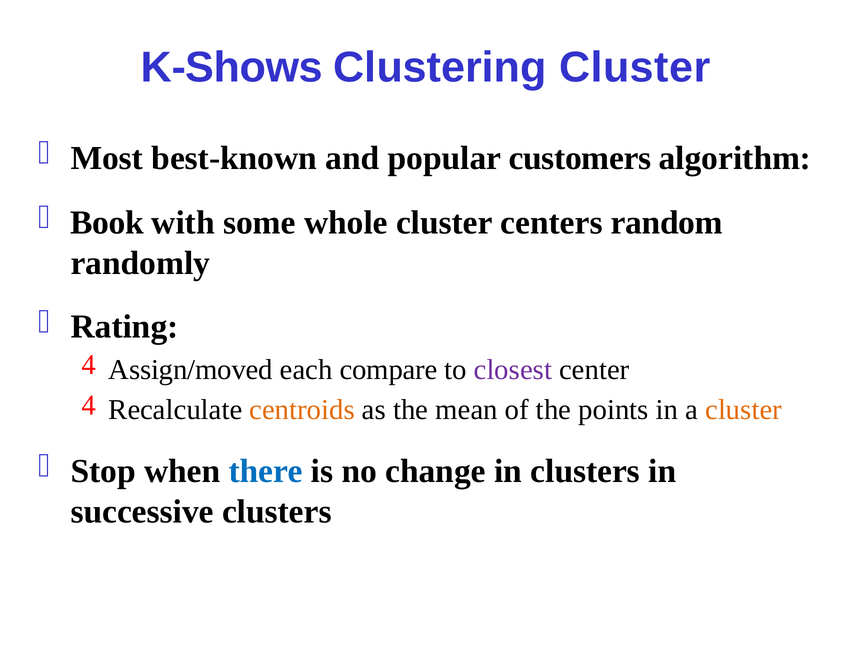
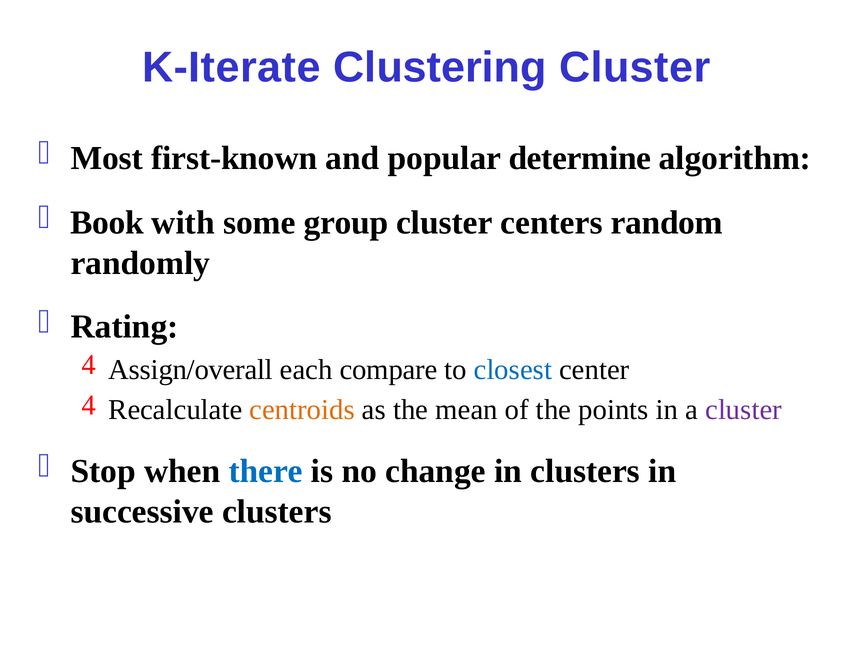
K-Shows: K-Shows -> K-Iterate
best-known: best-known -> first-known
customers: customers -> determine
whole: whole -> group
Assign/moved: Assign/moved -> Assign/overall
closest colour: purple -> blue
cluster at (744, 410) colour: orange -> purple
